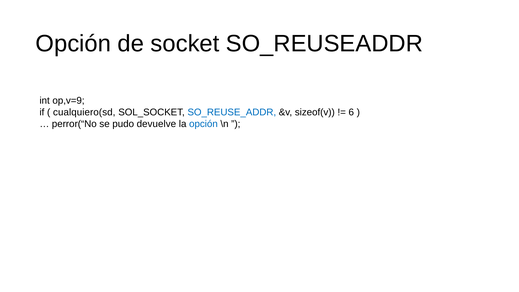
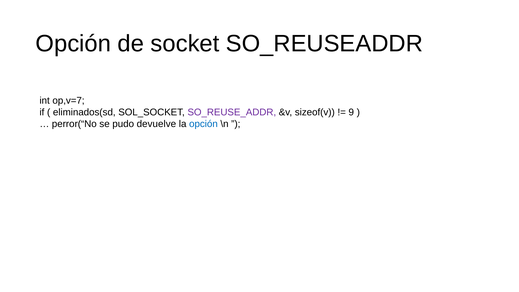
op,v=9: op,v=9 -> op,v=7
cualquiero(sd: cualquiero(sd -> eliminados(sd
SO_REUSE_ADDR colour: blue -> purple
6: 6 -> 9
